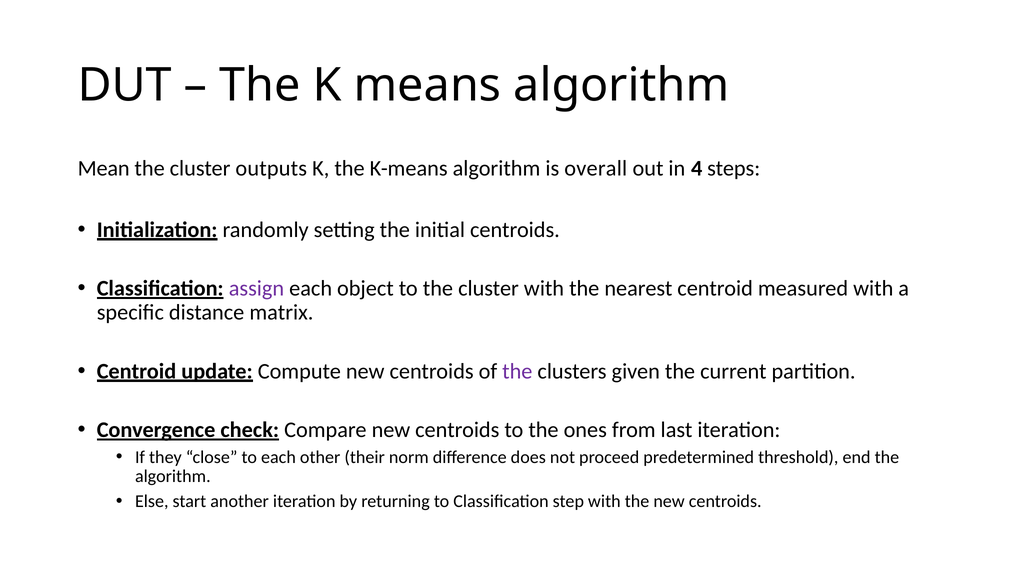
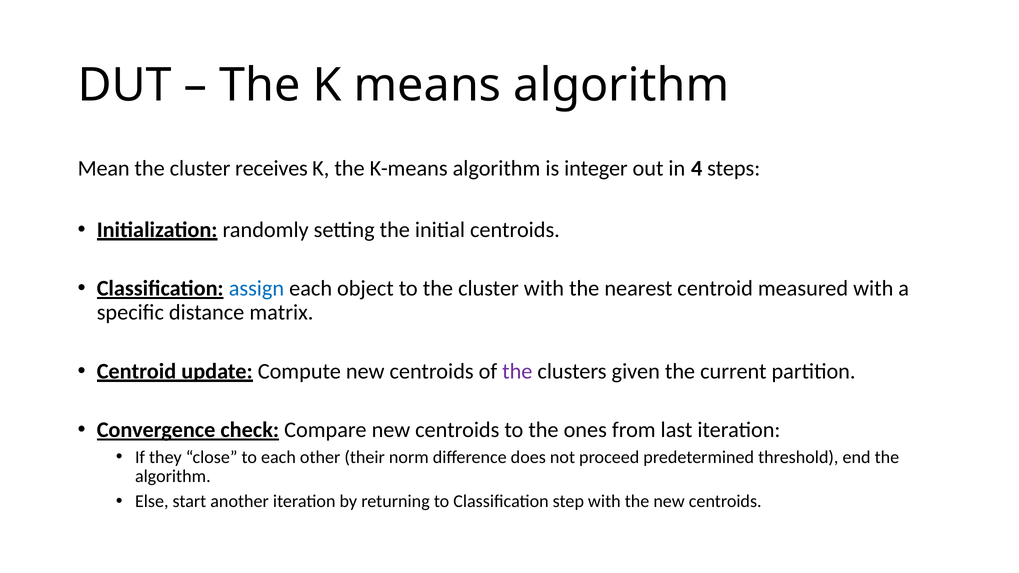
outputs: outputs -> receives
overall: overall -> integer
assign colour: purple -> blue
